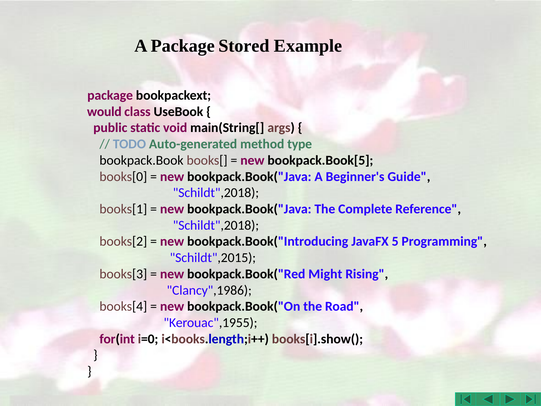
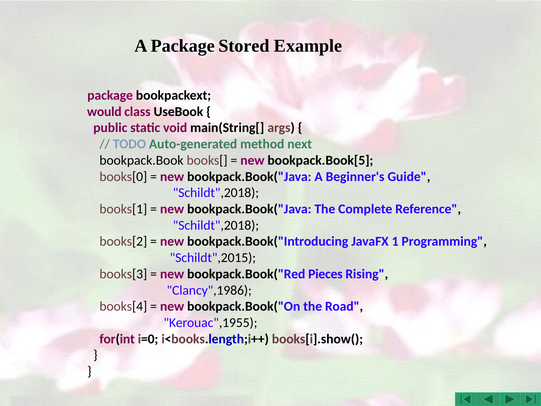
type: type -> next
5: 5 -> 1
Might: Might -> Pieces
